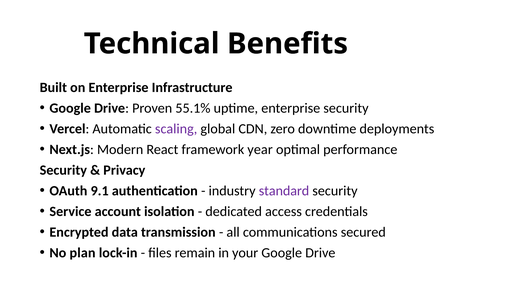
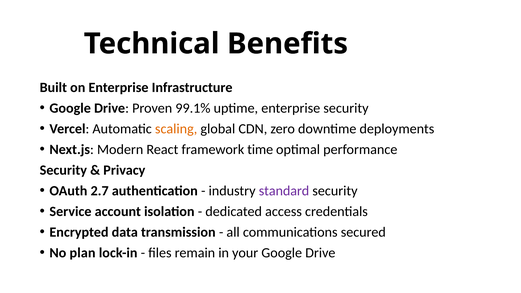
55.1%: 55.1% -> 99.1%
scaling colour: purple -> orange
year: year -> time
9.1: 9.1 -> 2.7
